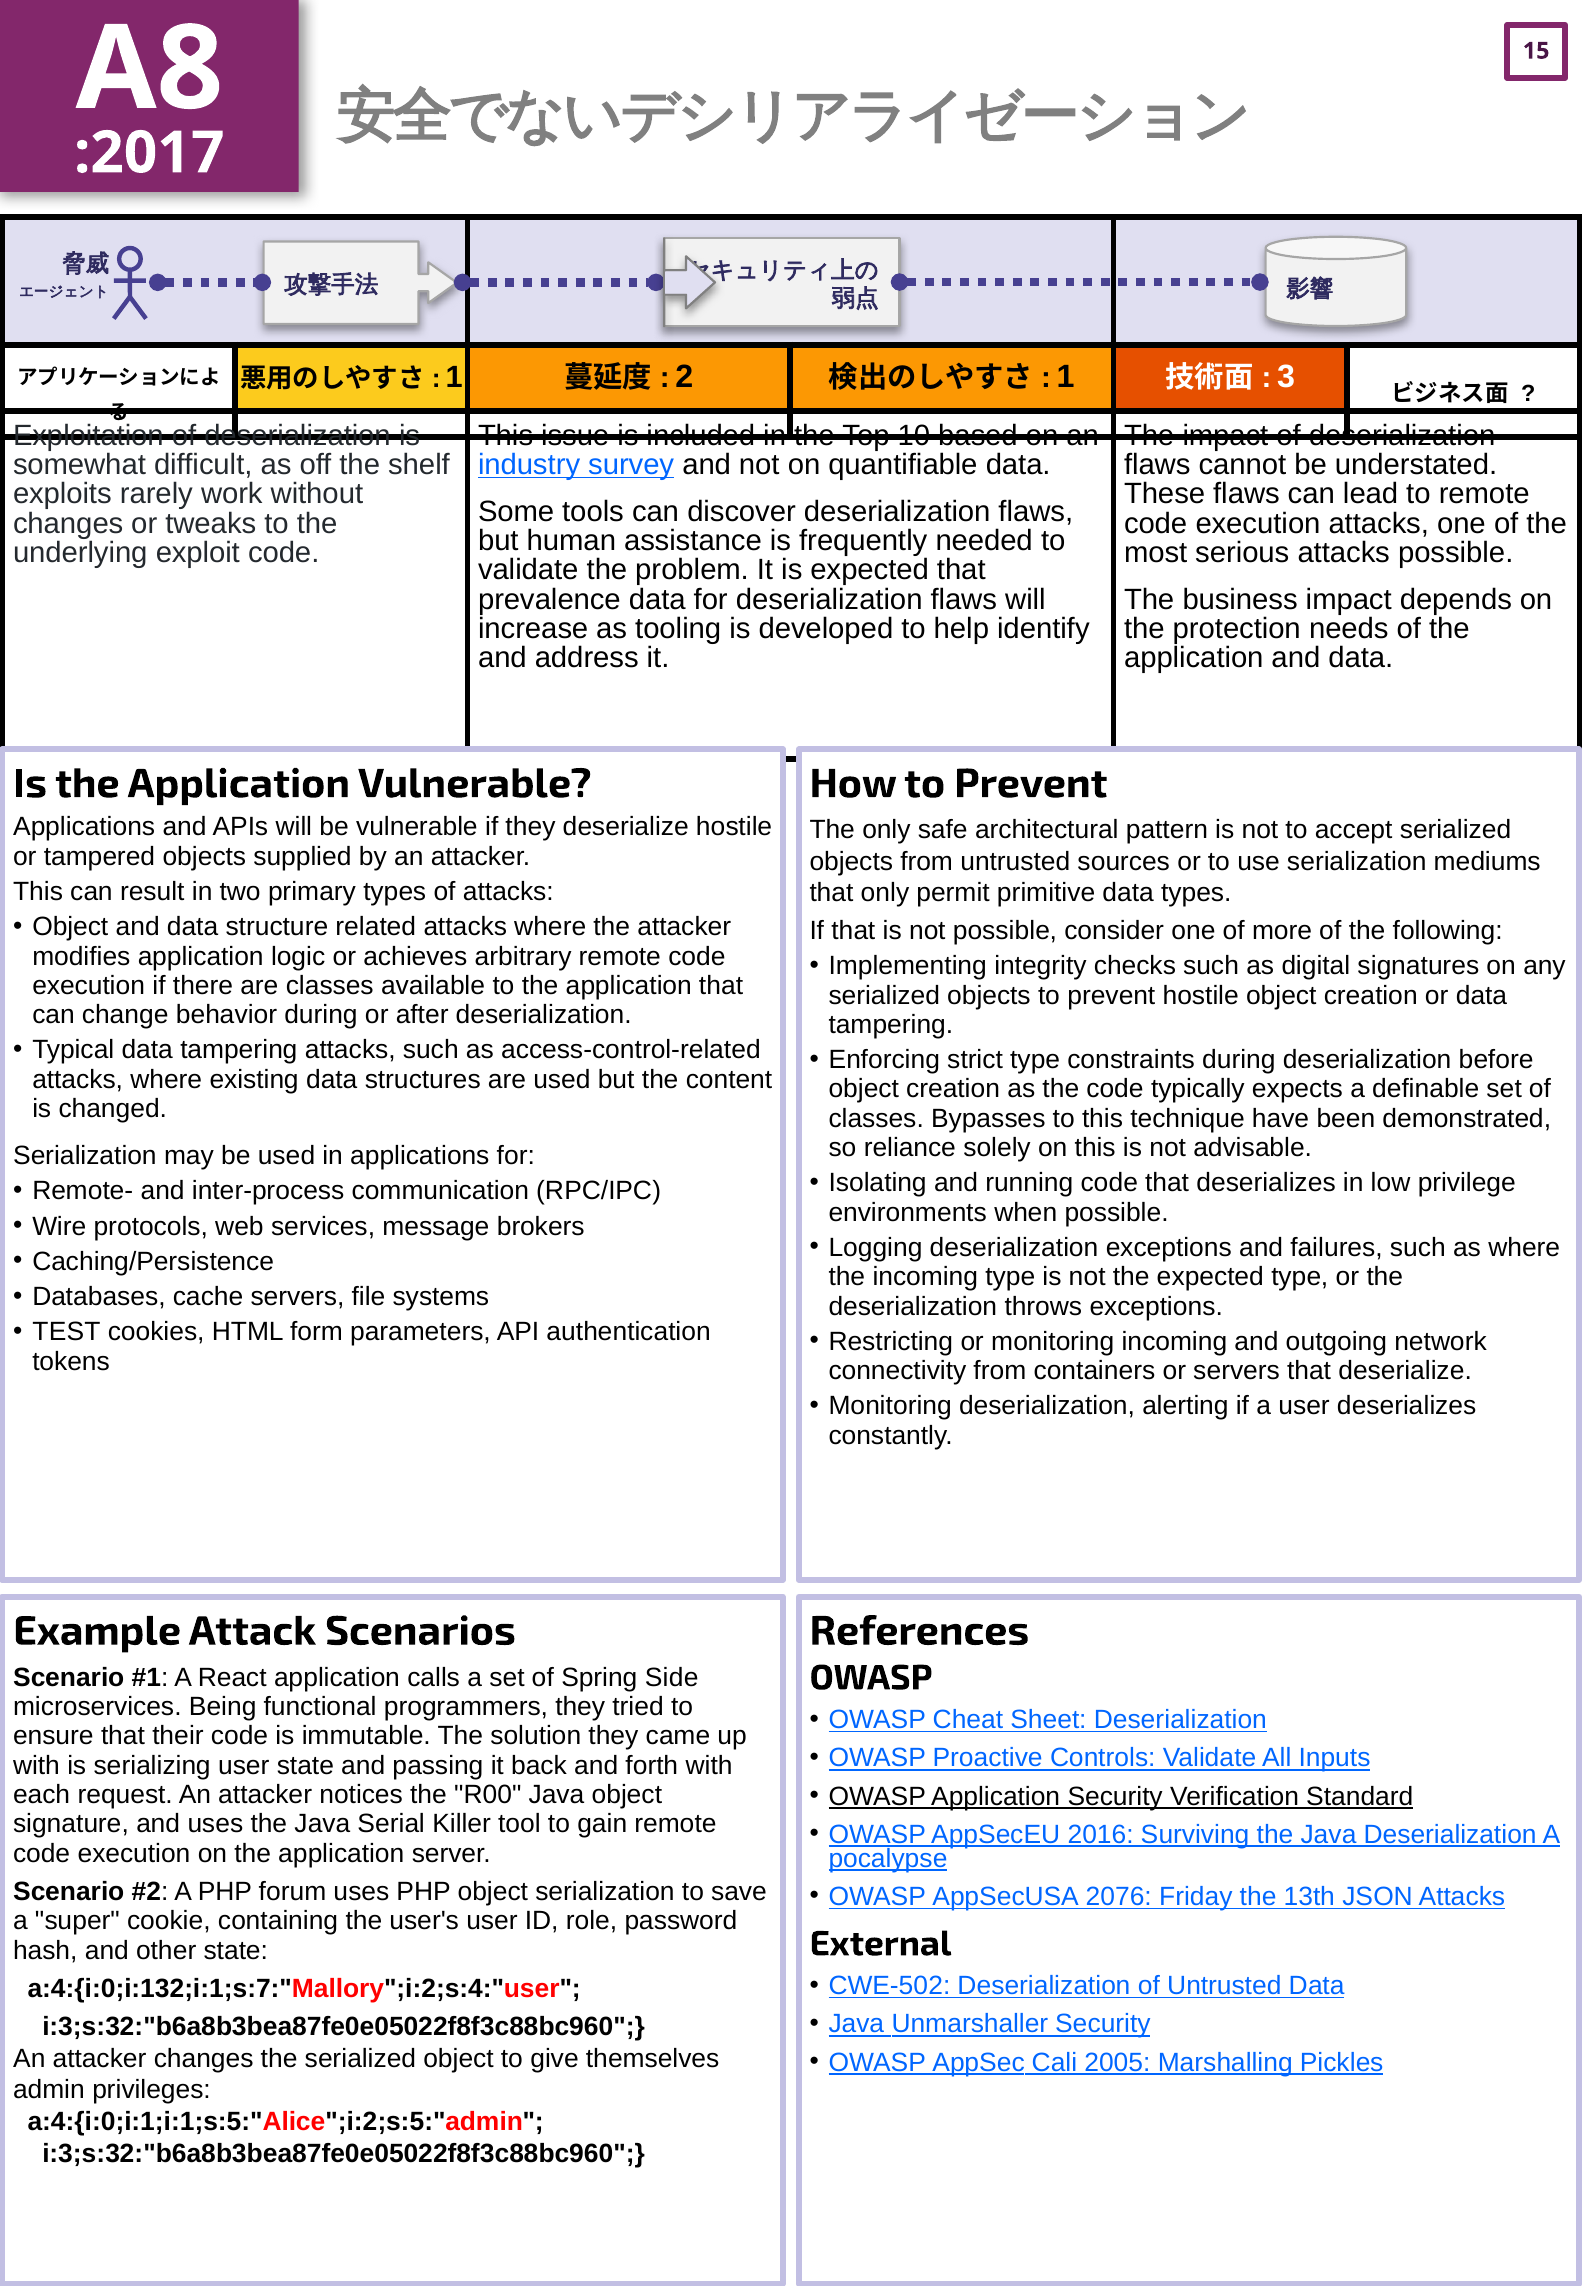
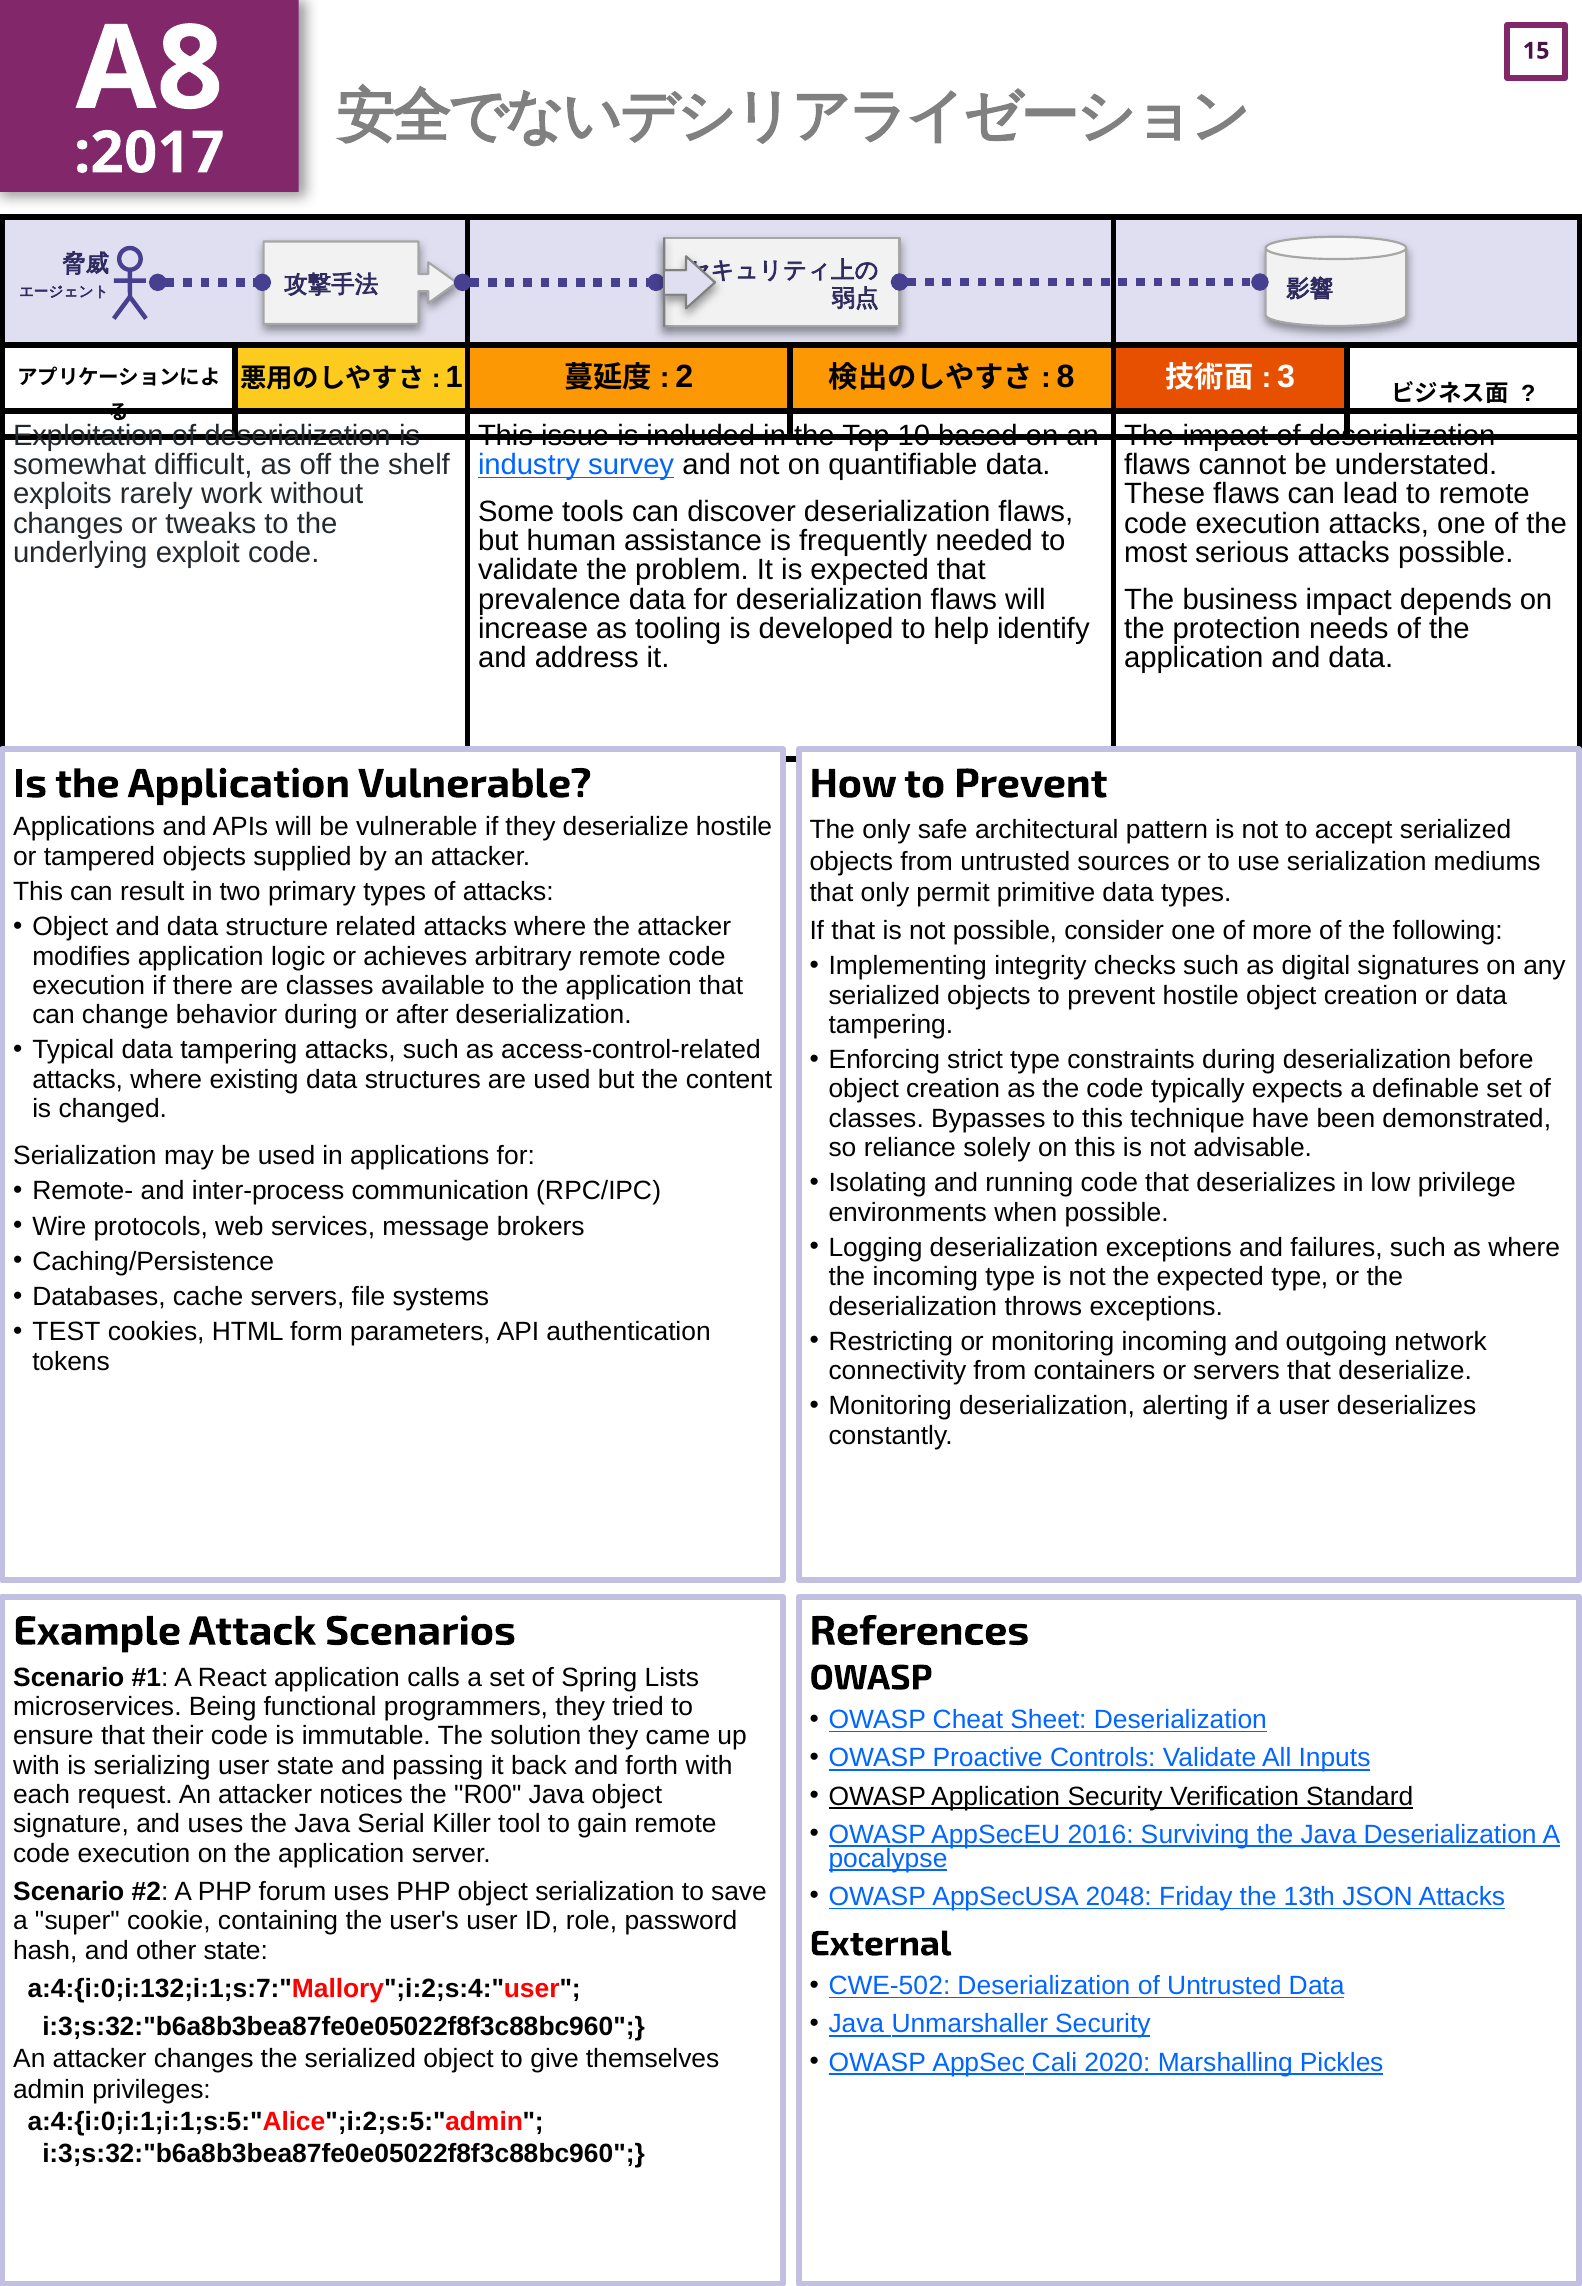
1 at (1066, 376): 1 -> 8
Side: Side -> Lists
2076: 2076 -> 2048
2005: 2005 -> 2020
